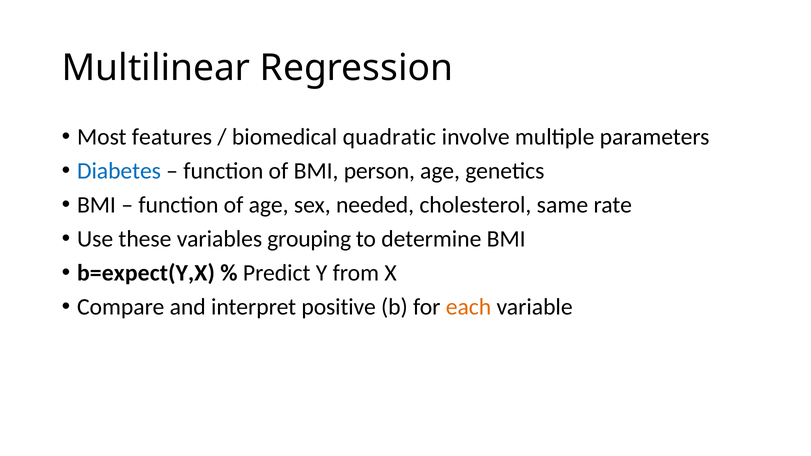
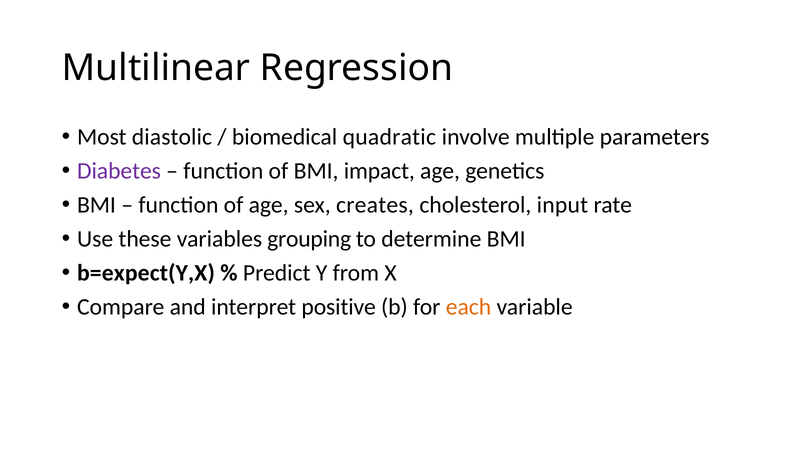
features: features -> diastolic
Diabetes colour: blue -> purple
person: person -> impact
needed: needed -> creates
same: same -> input
